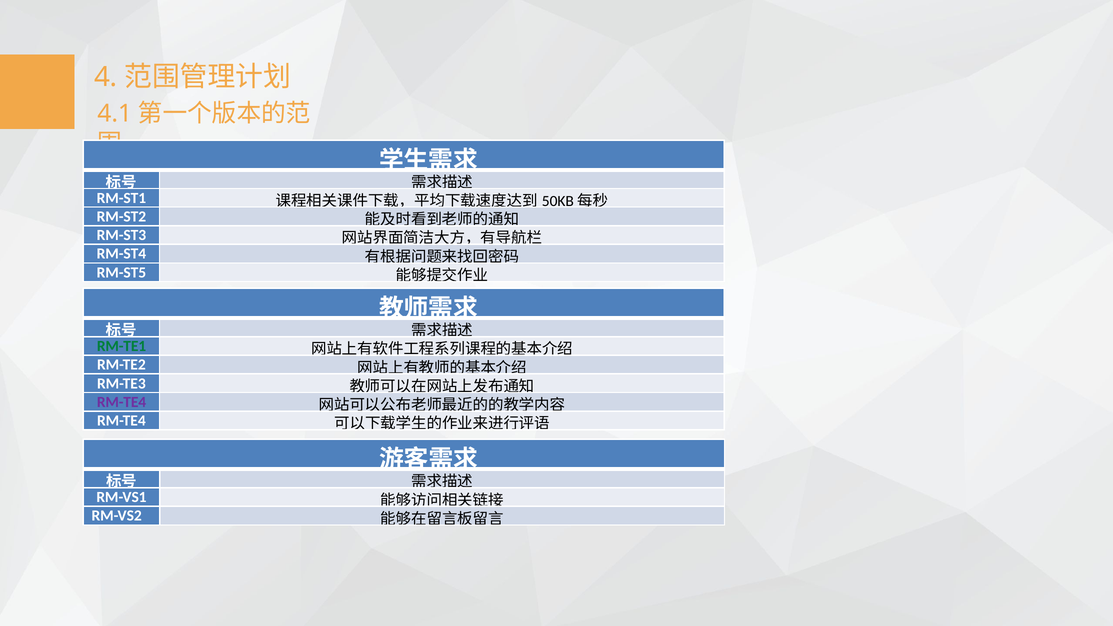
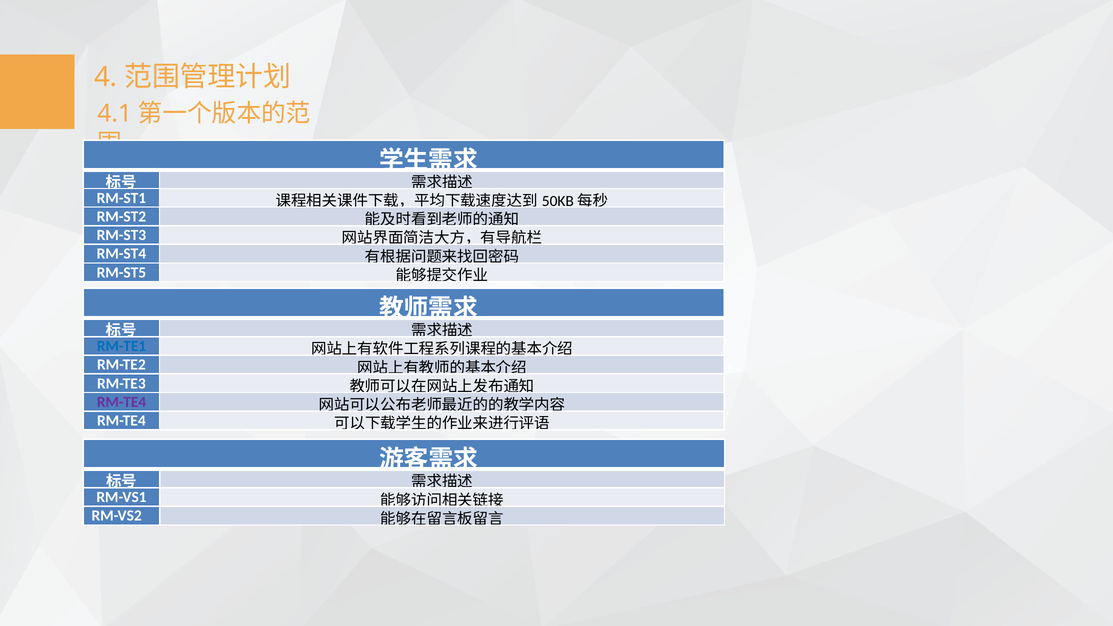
RM-TE1 colour: green -> blue
